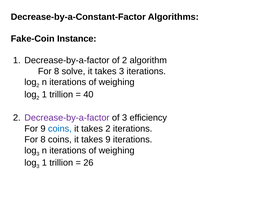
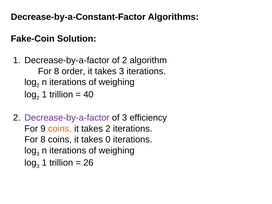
Instance: Instance -> Solution
solve: solve -> order
coins at (60, 129) colour: blue -> orange
takes 9: 9 -> 0
